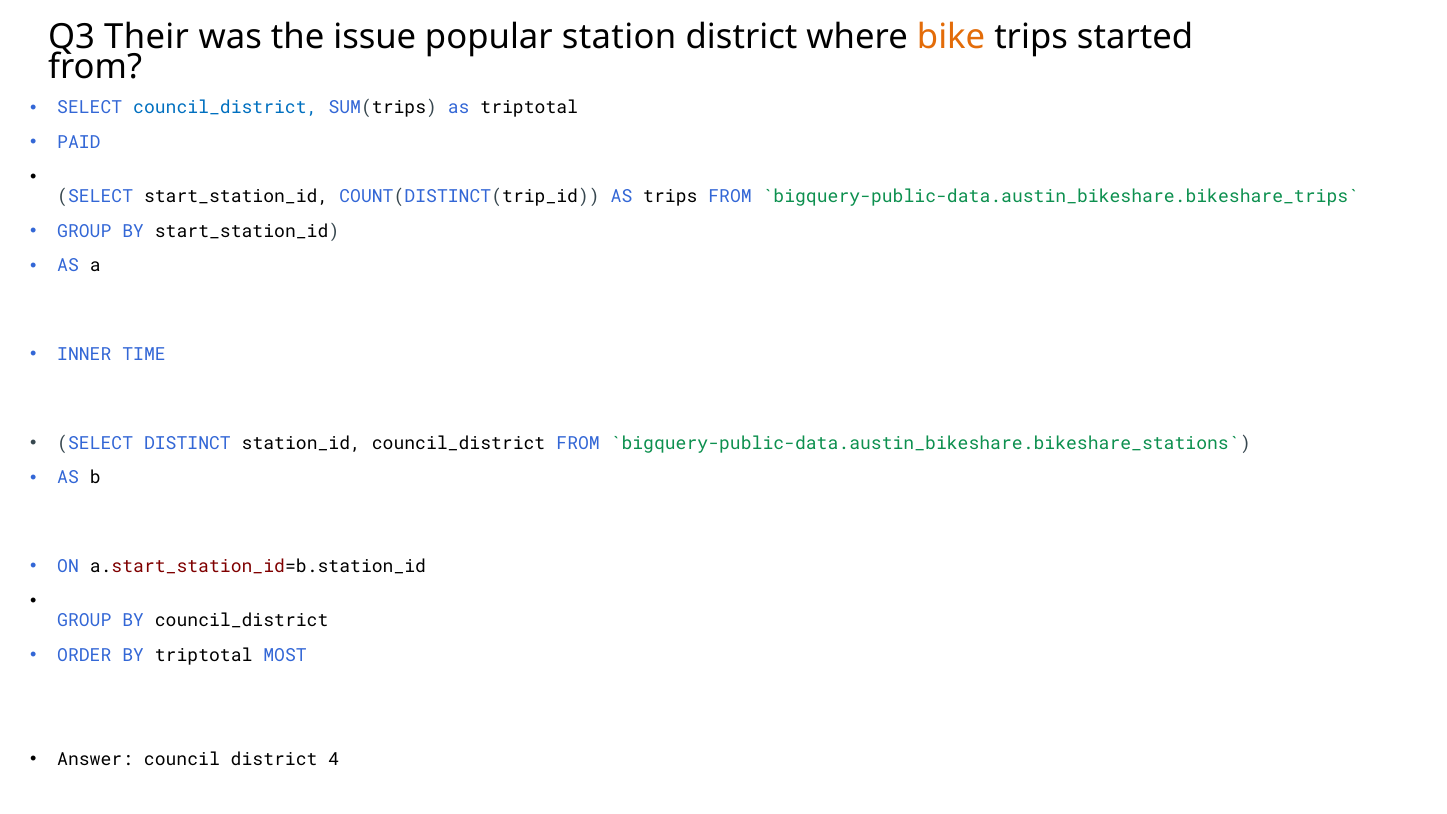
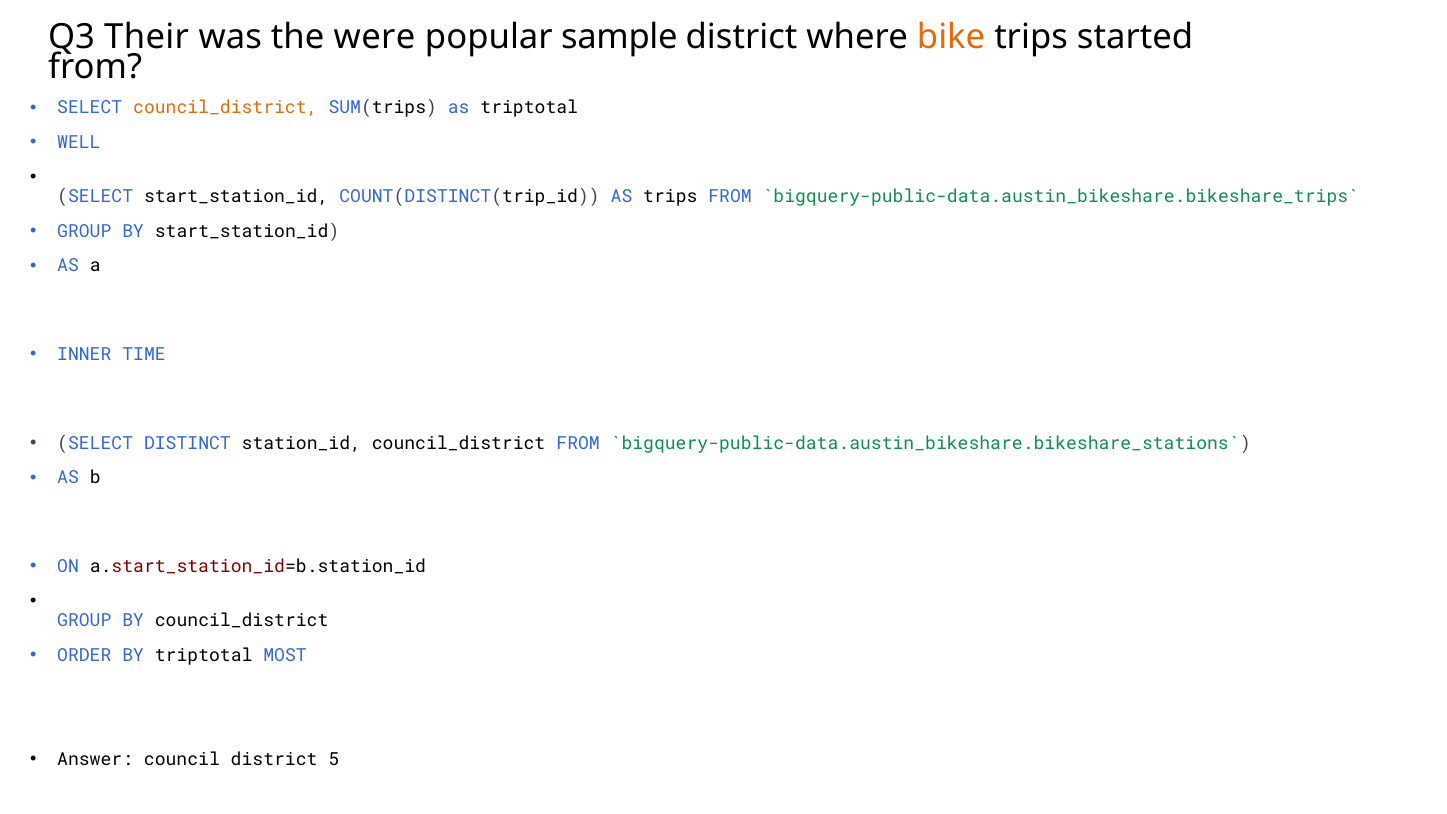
issue: issue -> were
station: station -> sample
council_district at (225, 108) colour: blue -> orange
PAID: PAID -> WELL
4: 4 -> 5
